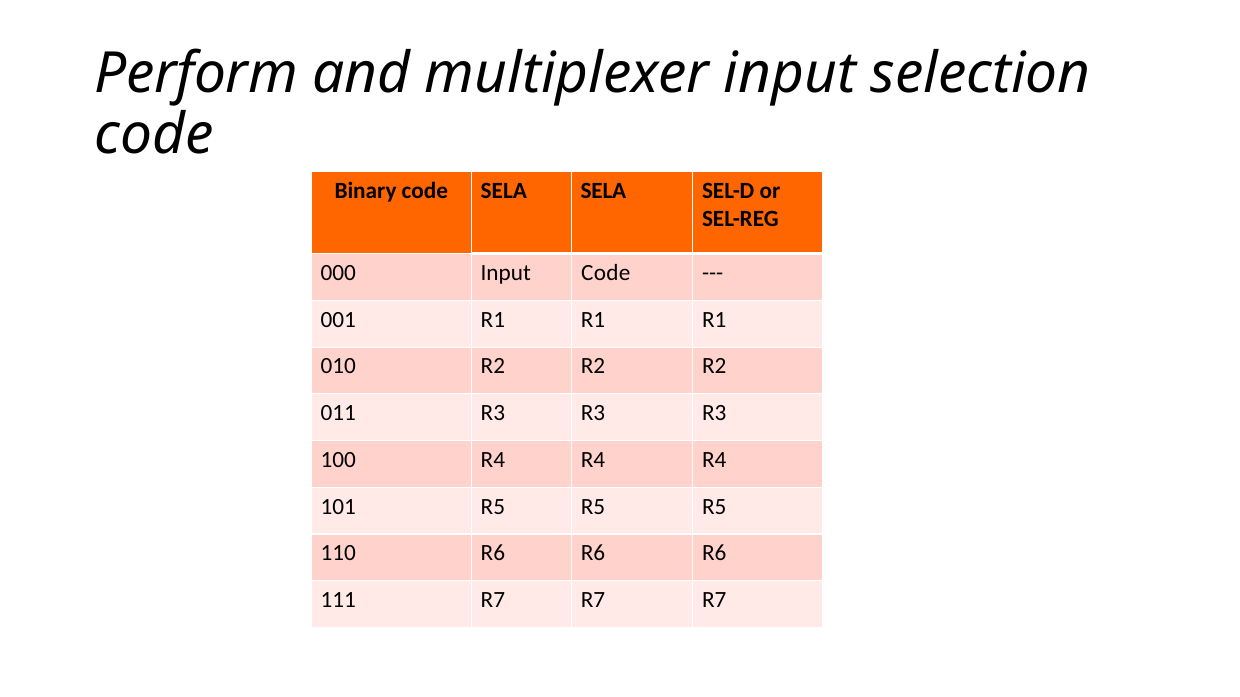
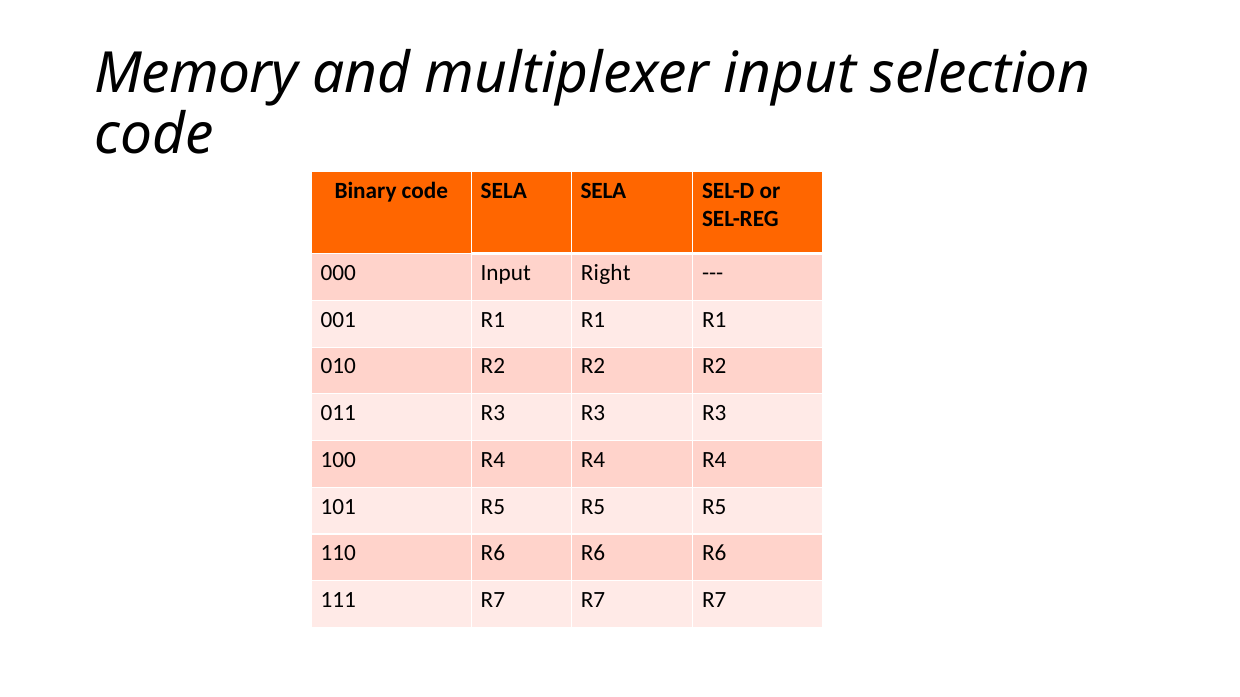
Perform: Perform -> Memory
Input Code: Code -> Right
